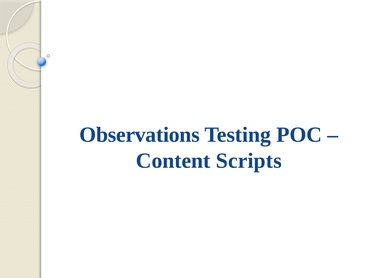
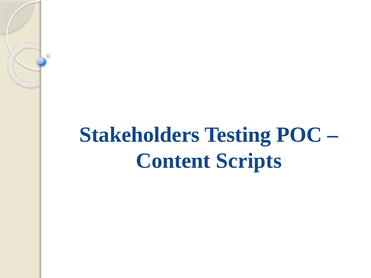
Observations: Observations -> Stakeholders
